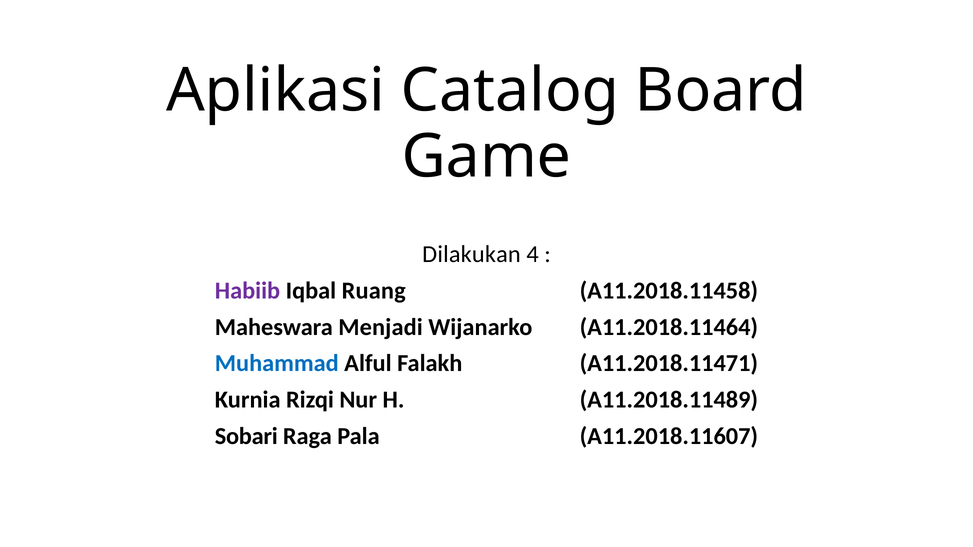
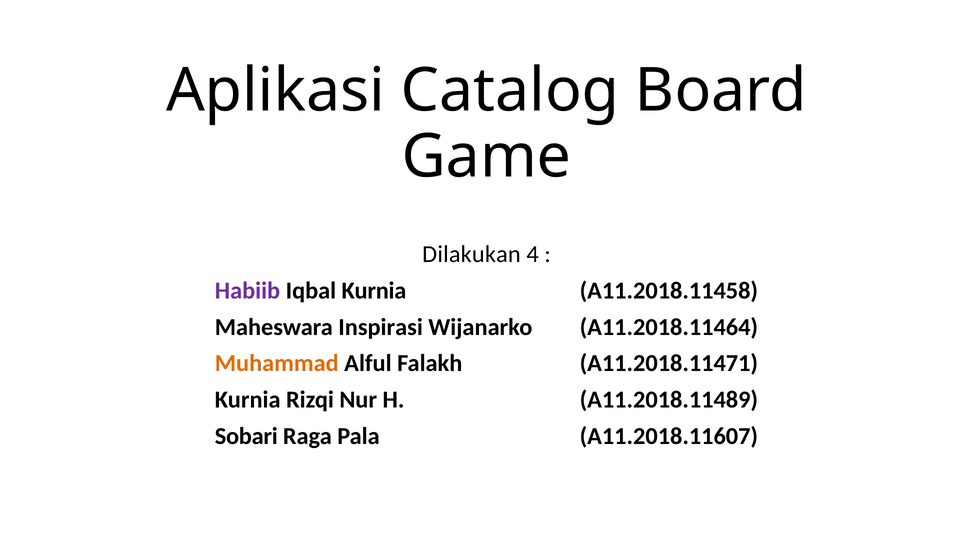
Iqbal Ruang: Ruang -> Kurnia
Menjadi: Menjadi -> Inspirasi
Muhammad colour: blue -> orange
